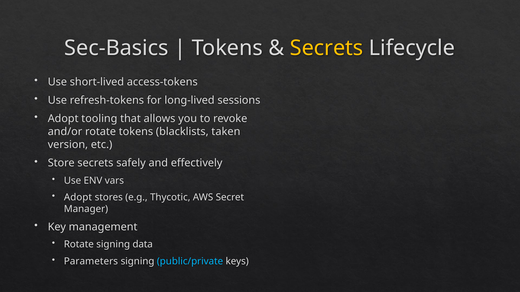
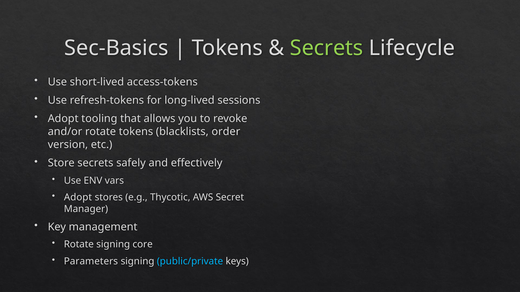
Secrets at (327, 48) colour: yellow -> light green
taken: taken -> order
data: data -> core
